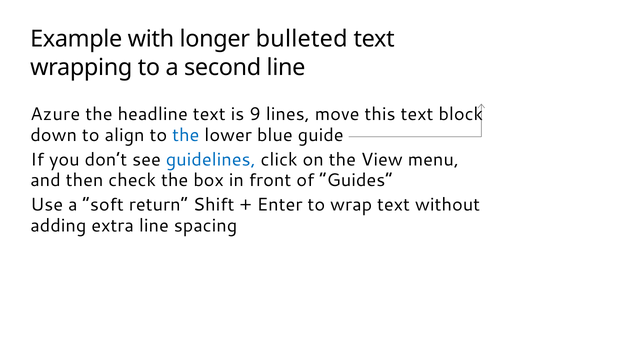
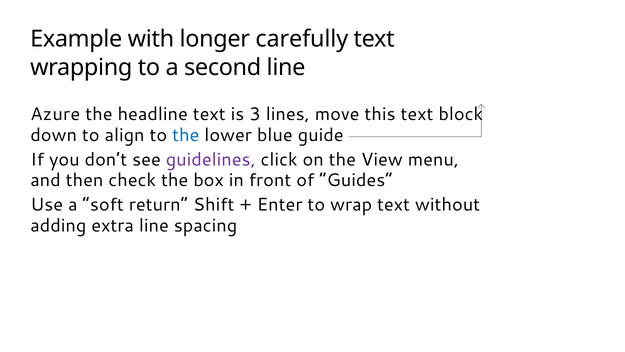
bulleted: bulleted -> carefully
9: 9 -> 3
guidelines colour: blue -> purple
